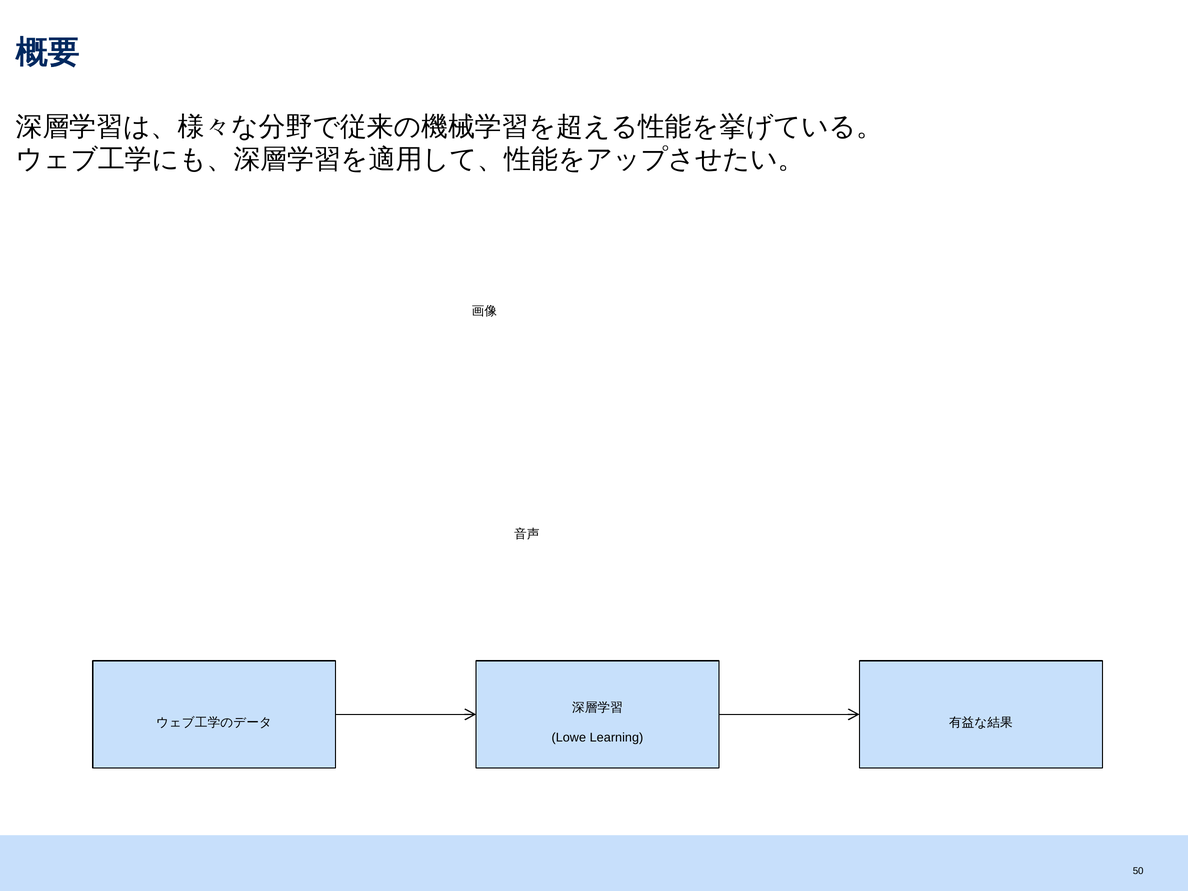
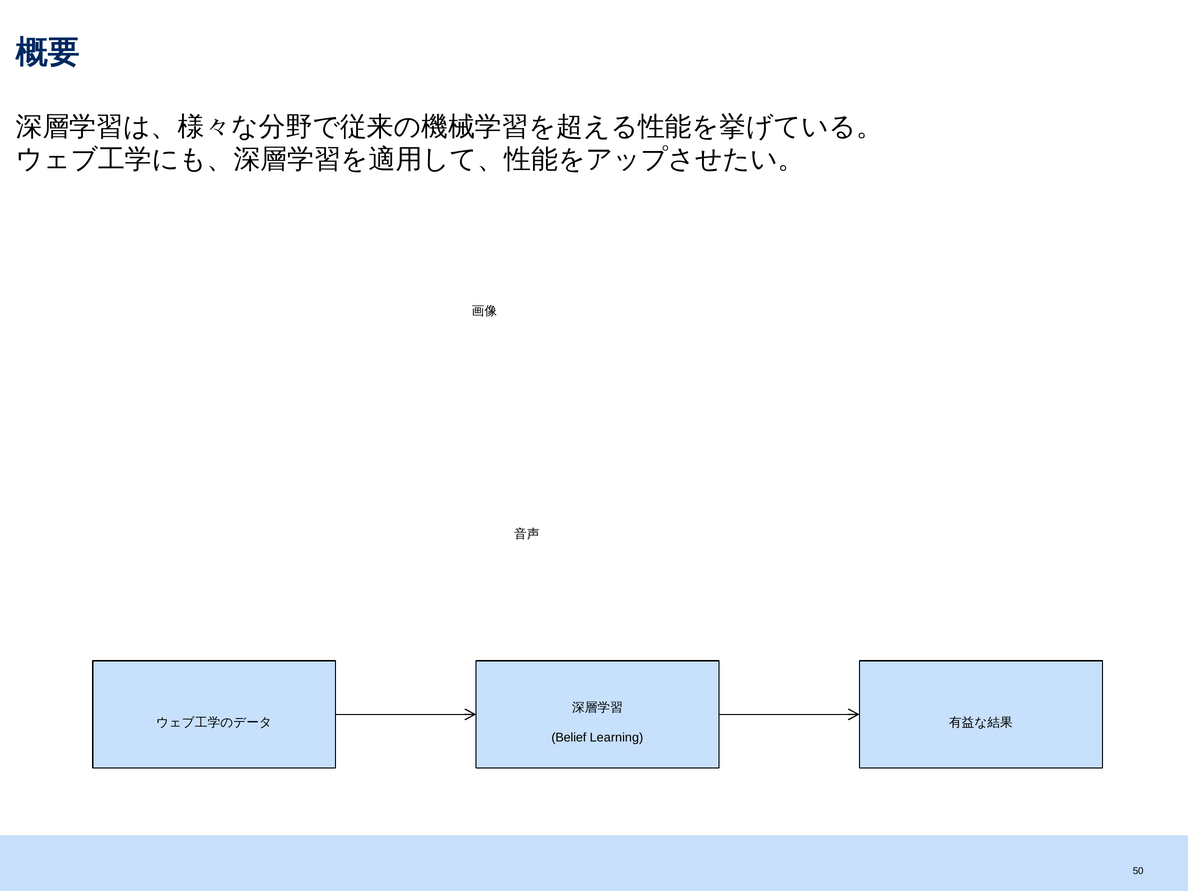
Lowe: Lowe -> Belief
